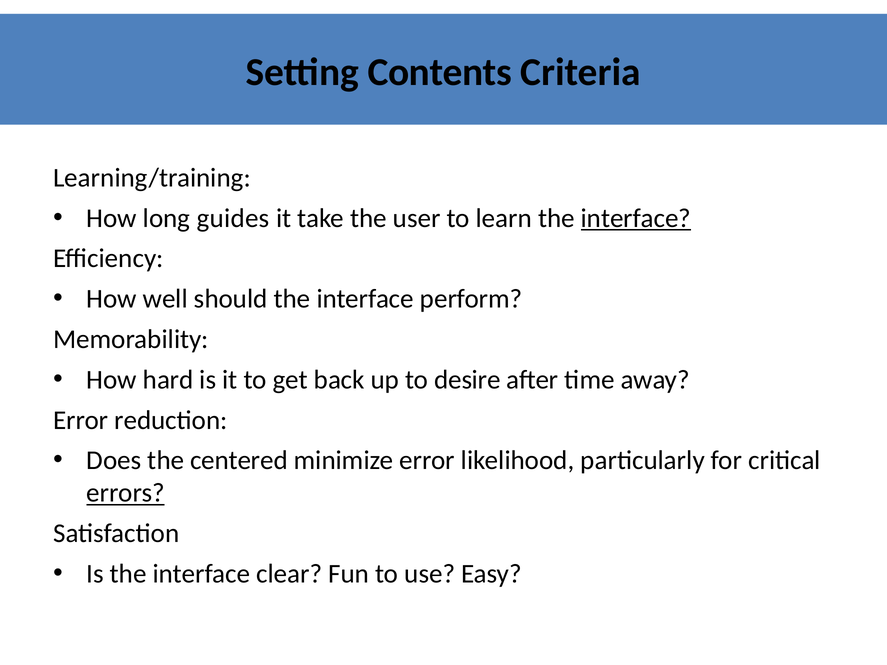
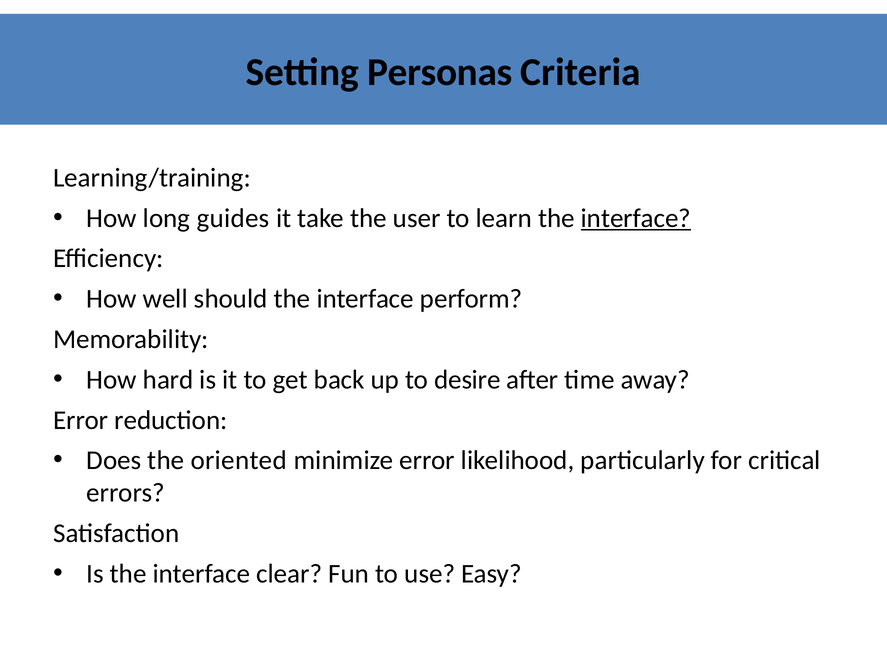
Contents: Contents -> Personas
centered: centered -> oriented
errors underline: present -> none
